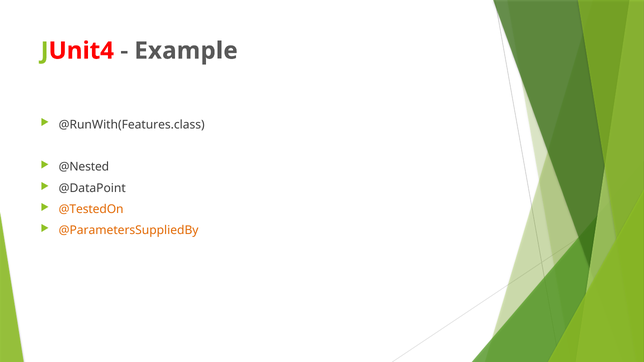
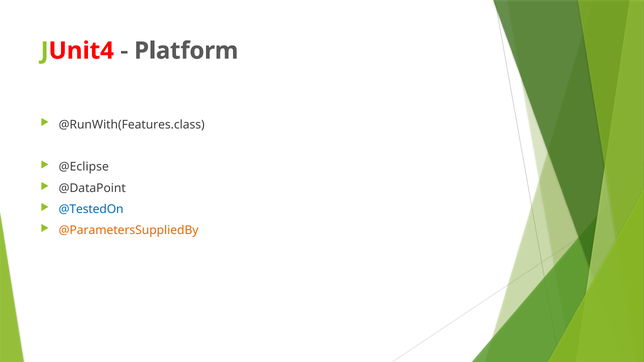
Example: Example -> Platform
@Nested: @Nested -> @Eclipse
@TestedOn colour: orange -> blue
